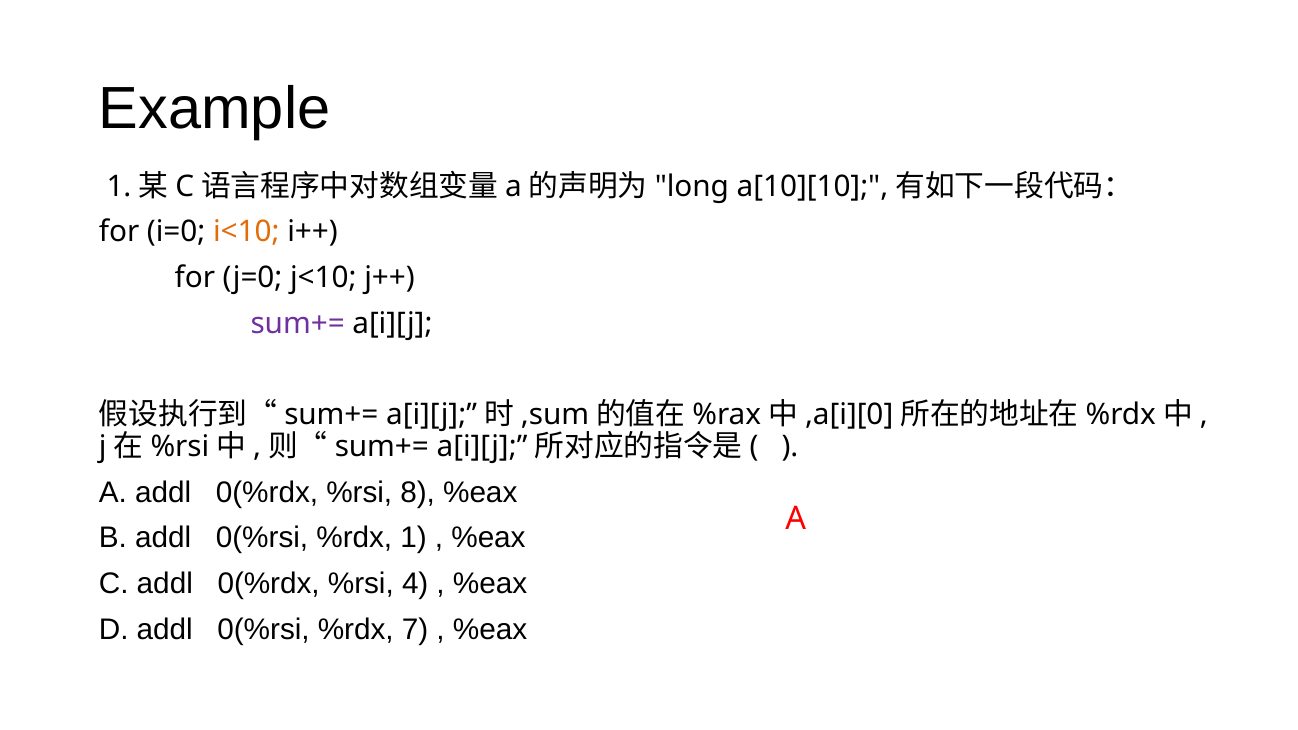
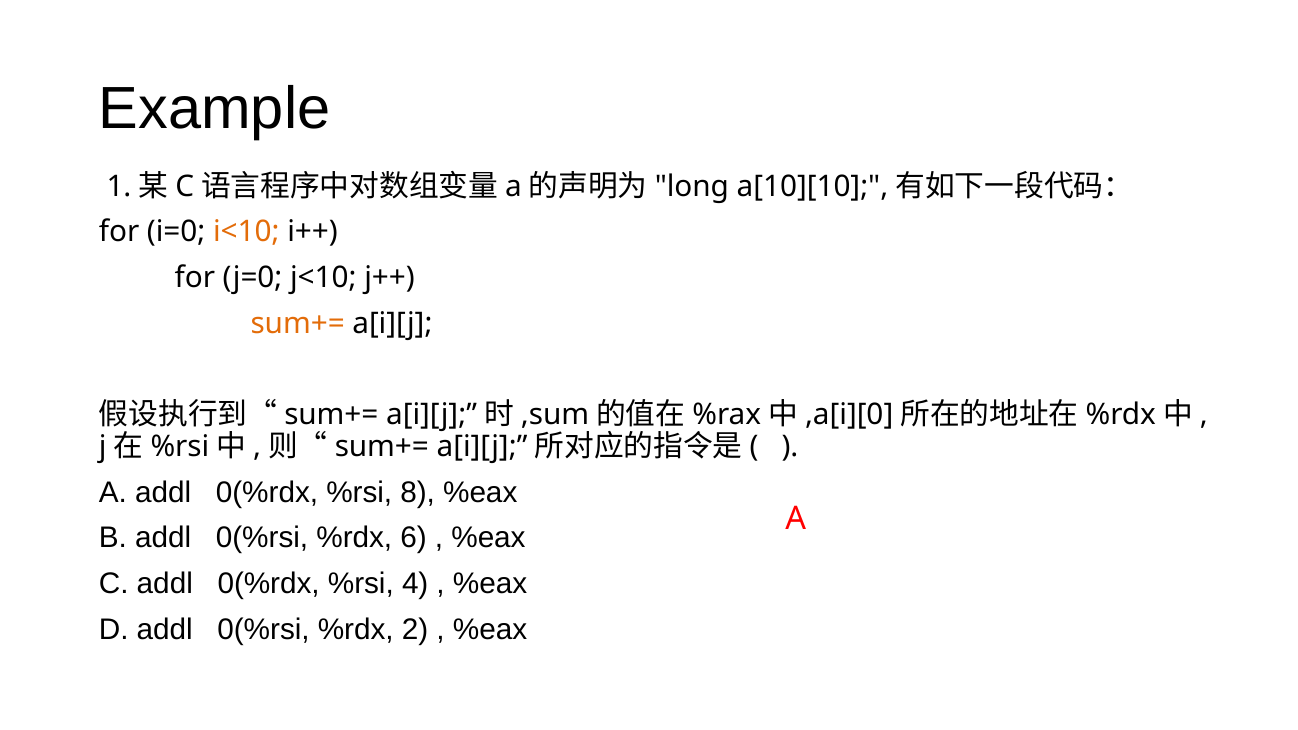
sum+= at (298, 323) colour: purple -> orange
%rdx 1: 1 -> 6
7: 7 -> 2
